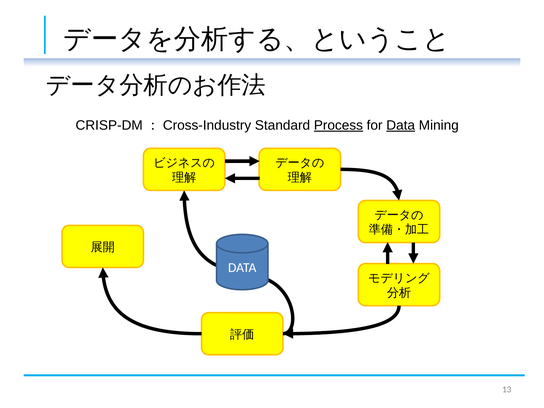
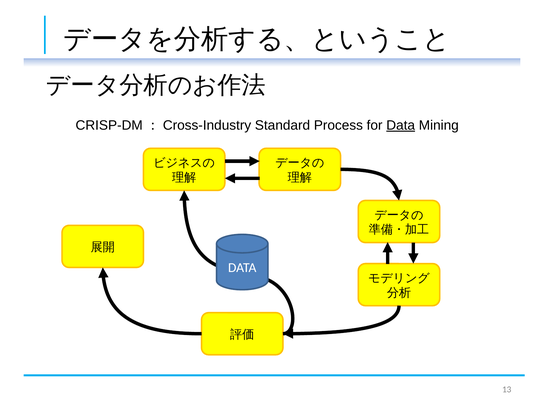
Process underline: present -> none
